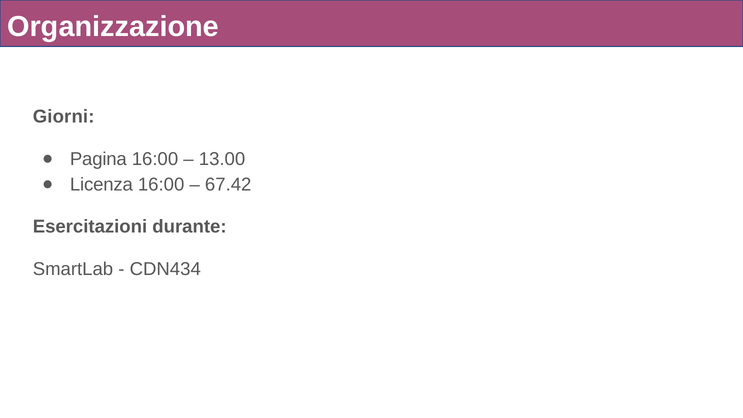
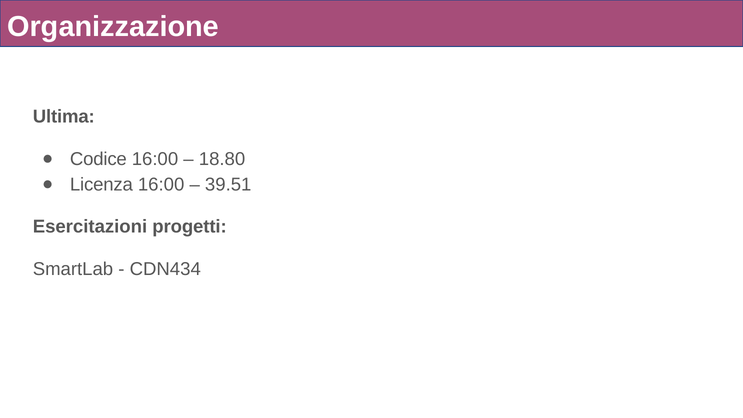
Giorni: Giorni -> Ultima
Pagina: Pagina -> Codice
13.00: 13.00 -> 18.80
67.42: 67.42 -> 39.51
durante: durante -> progetti
